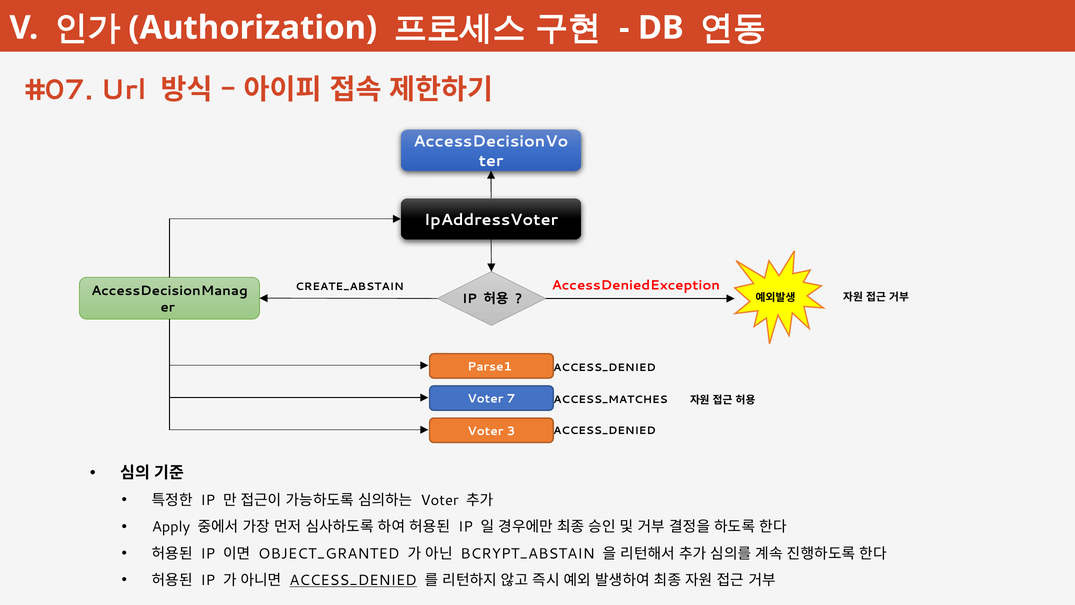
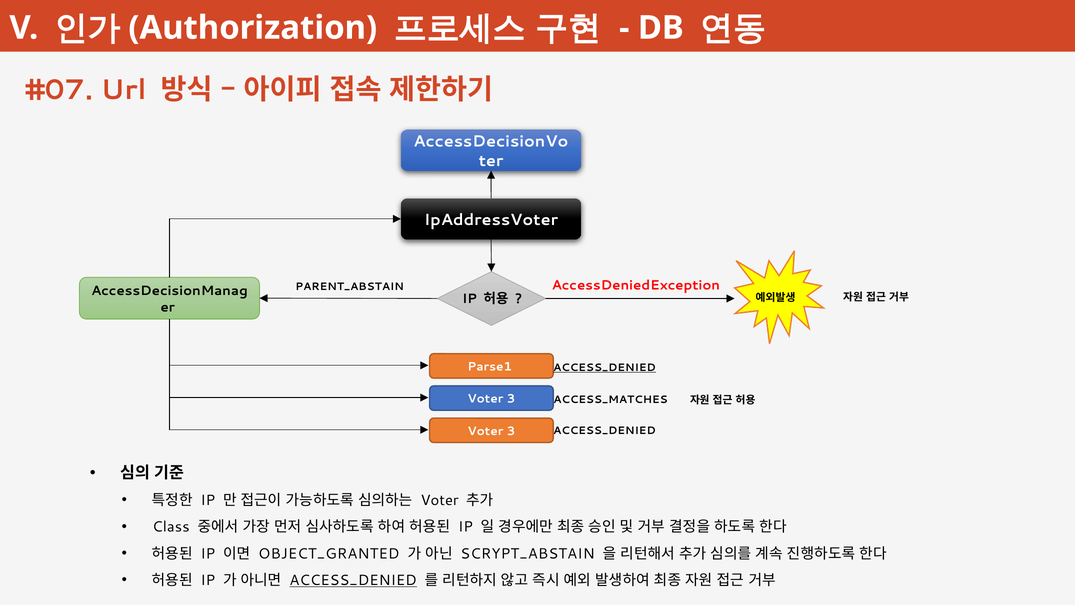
CREATE_ABSTAIN: CREATE_ABSTAIN -> PARENT_ABSTAIN
ACCESS_DENIED at (605, 368) underline: none -> present
7 at (511, 399): 7 -> 3
Apply: Apply -> Class
BCRYPT_ABSTAIN: BCRYPT_ABSTAIN -> SCRYPT_ABSTAIN
